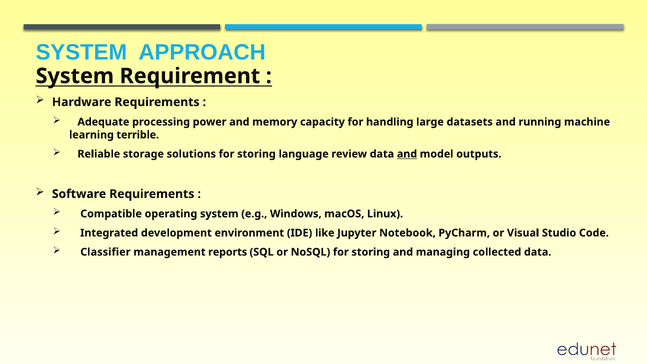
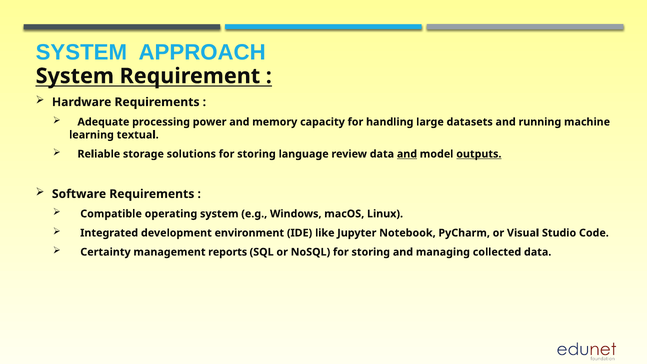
terrible: terrible -> textual
outputs underline: none -> present
Classifier: Classifier -> Certainty
